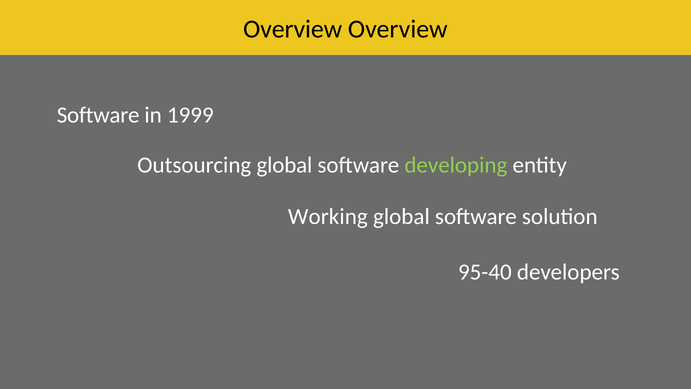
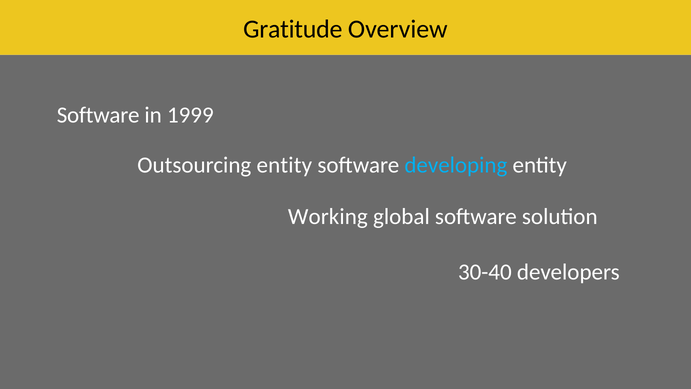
Overview at (293, 29): Overview -> Gratitude
Outsourcing global: global -> entity
developing colour: light green -> light blue
95-40: 95-40 -> 30-40
